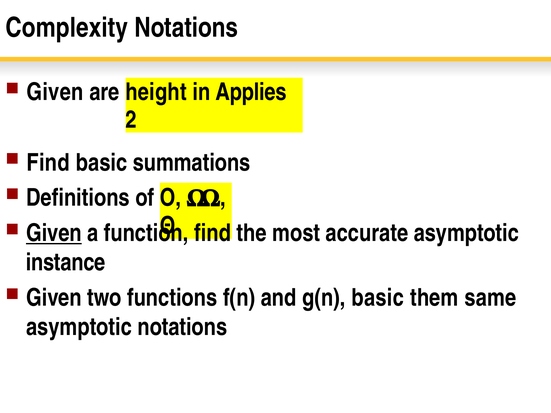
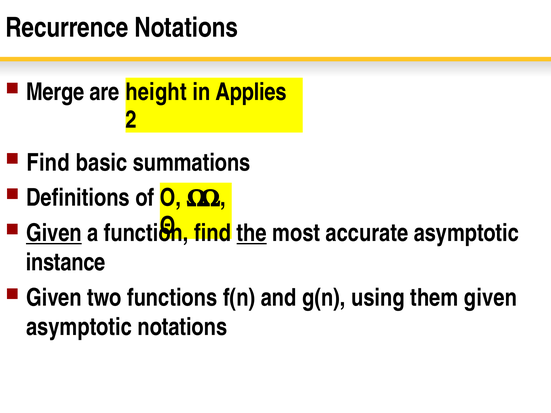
Complexity: Complexity -> Recurrence
Given at (55, 92): Given -> Merge
the underline: none -> present
g(n basic: basic -> using
them same: same -> given
